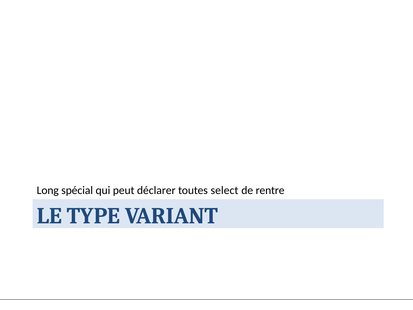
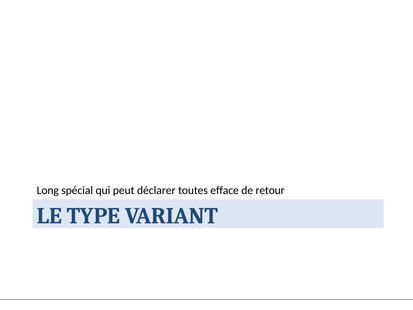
select: select -> efface
rentre: rentre -> retour
